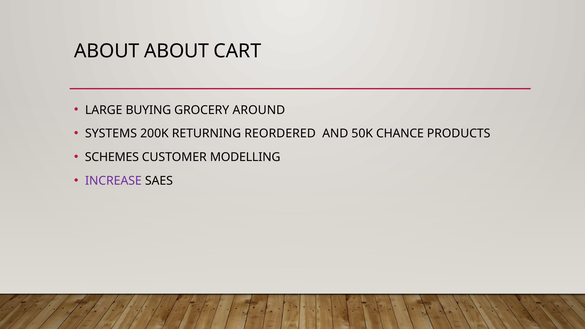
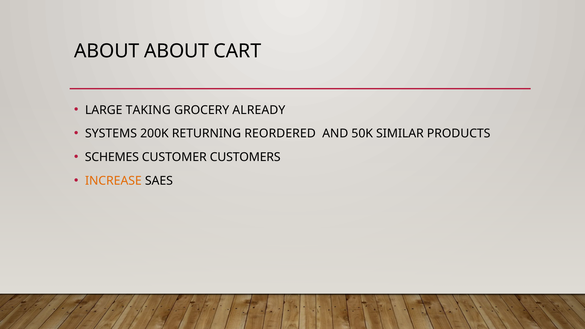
BUYING: BUYING -> TAKING
AROUND: AROUND -> ALREADY
CHANCE: CHANCE -> SIMILAR
MODELLING: MODELLING -> CUSTOMERS
INCREASE colour: purple -> orange
